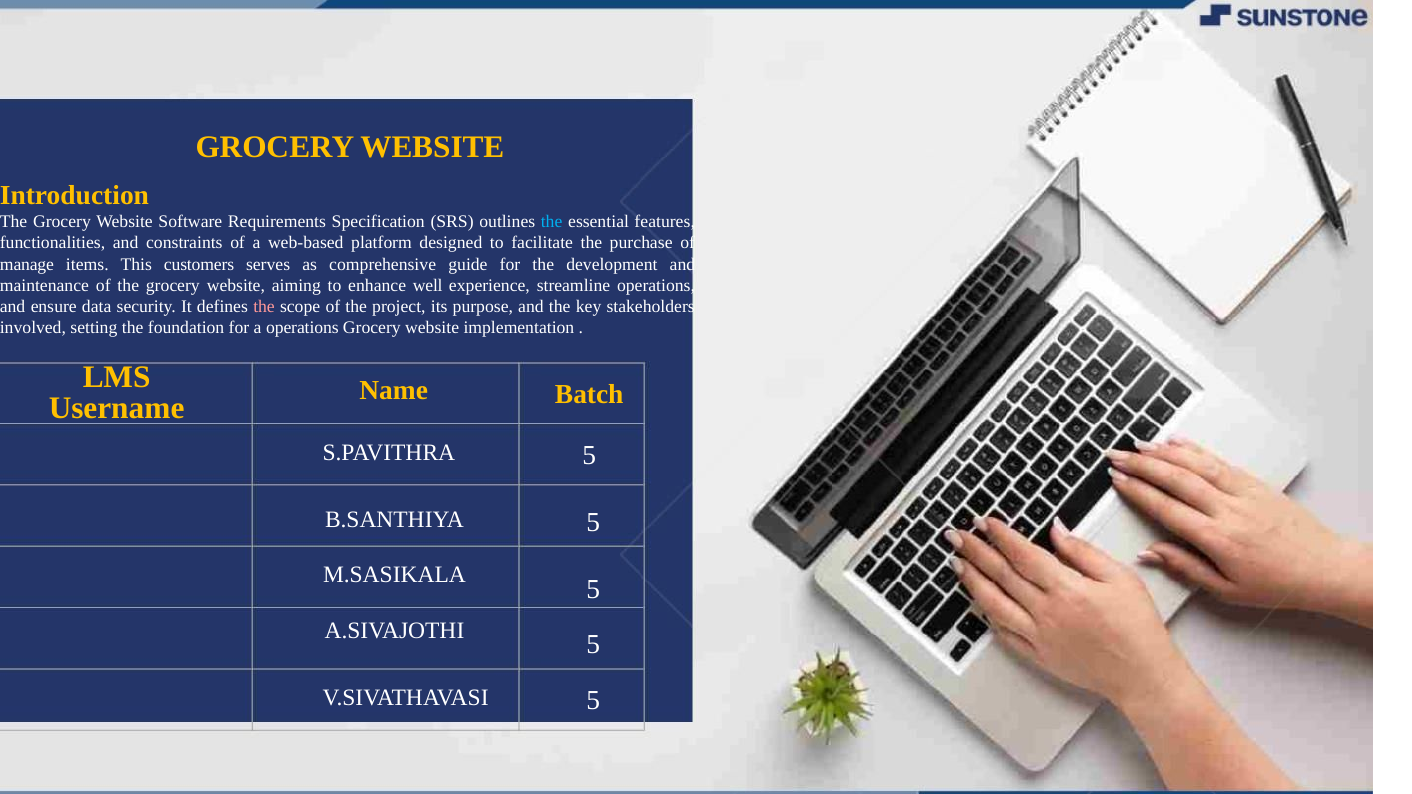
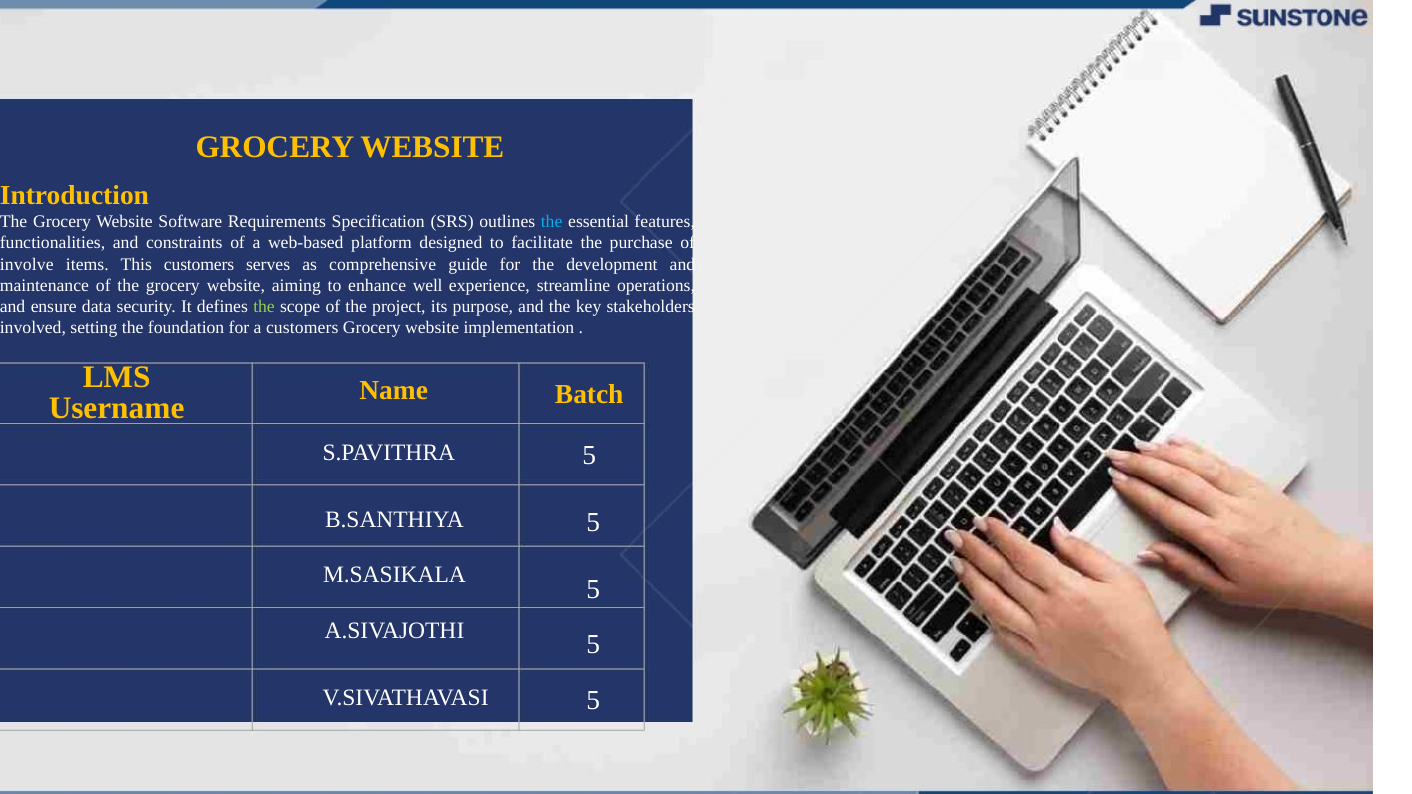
manage: manage -> involve
the at (264, 307) colour: pink -> light green
a operations: operations -> customers
